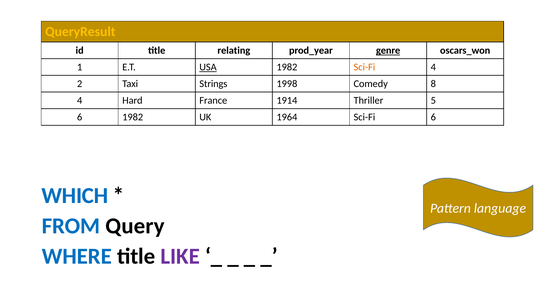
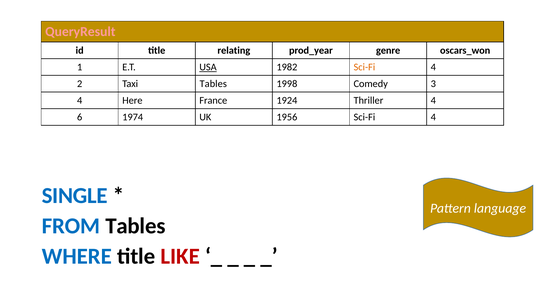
QueryResult colour: yellow -> pink
genre underline: present -> none
Taxi Strings: Strings -> Tables
8: 8 -> 3
Hard: Hard -> Here
1914: 1914 -> 1924
Thriller 5: 5 -> 4
6 1982: 1982 -> 1974
1964: 1964 -> 1956
6 at (433, 117): 6 -> 4
WHICH: WHICH -> SINGLE
FROM Query: Query -> Tables
LIKE colour: purple -> red
